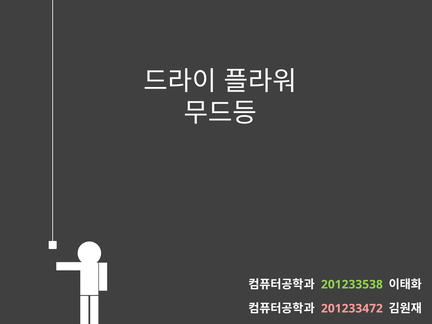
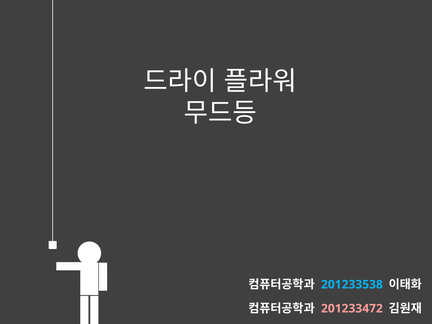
201233538 colour: light green -> light blue
